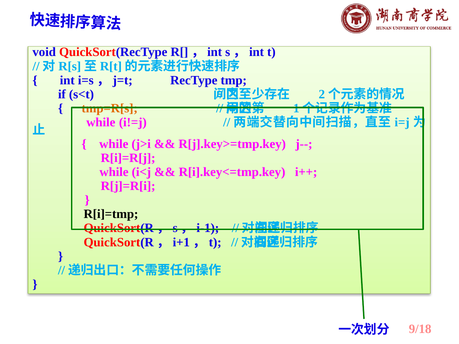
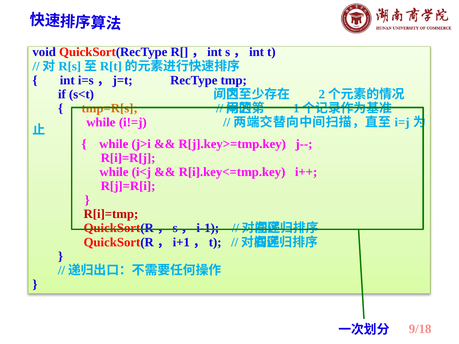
R[i]=tmp colour: black -> red
